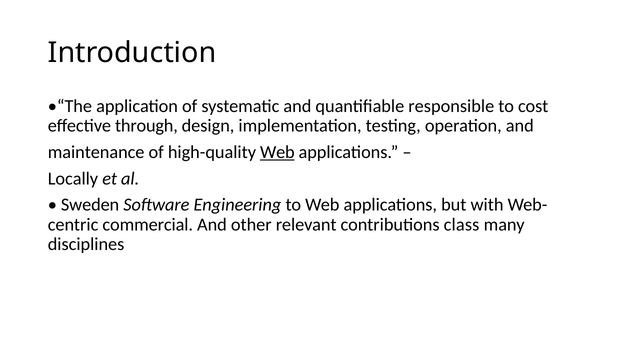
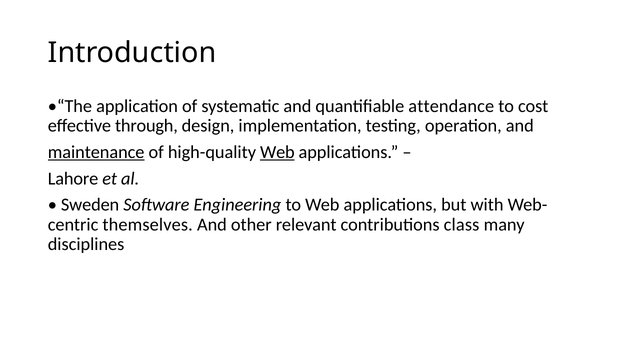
responsible: responsible -> attendance
maintenance underline: none -> present
Locally: Locally -> Lahore
commercial: commercial -> themselves
